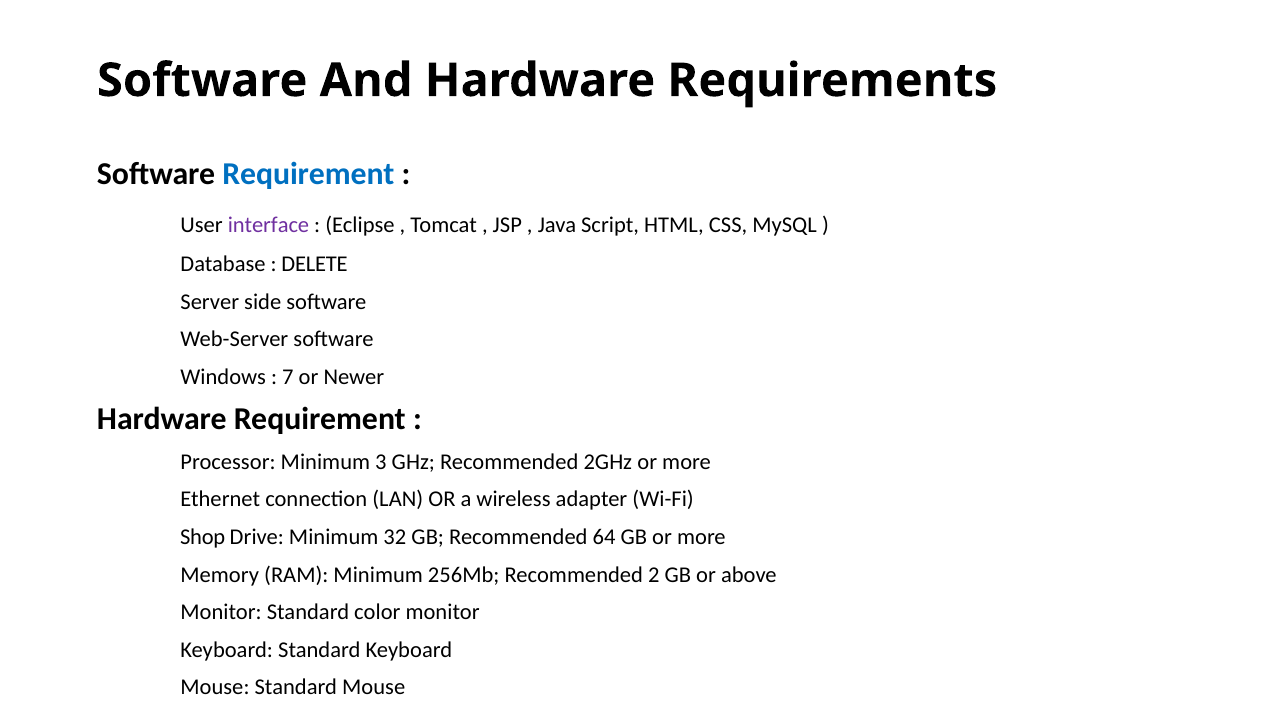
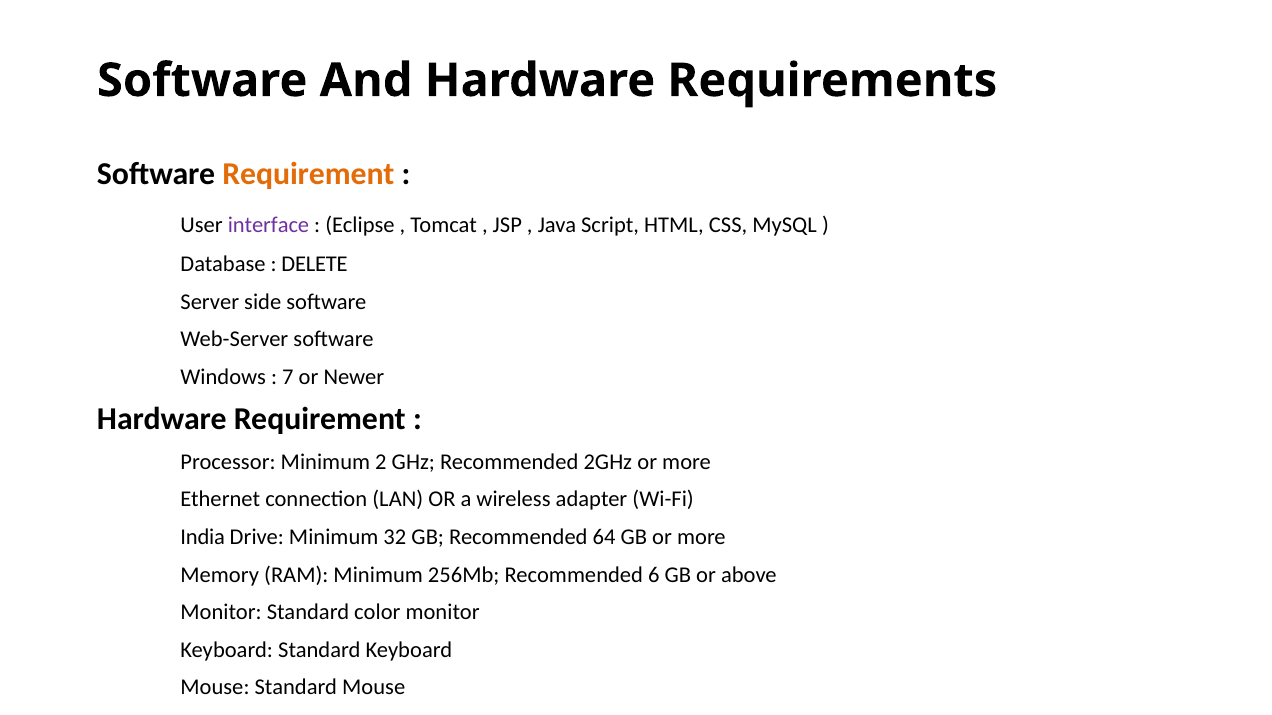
Requirement at (308, 174) colour: blue -> orange
3: 3 -> 2
Shop: Shop -> India
2: 2 -> 6
